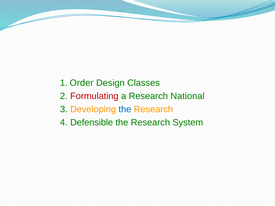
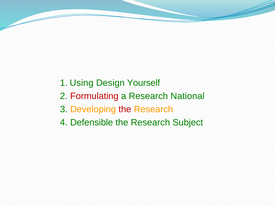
Order: Order -> Using
Classes: Classes -> Yourself
the at (125, 109) colour: blue -> red
System: System -> Subject
